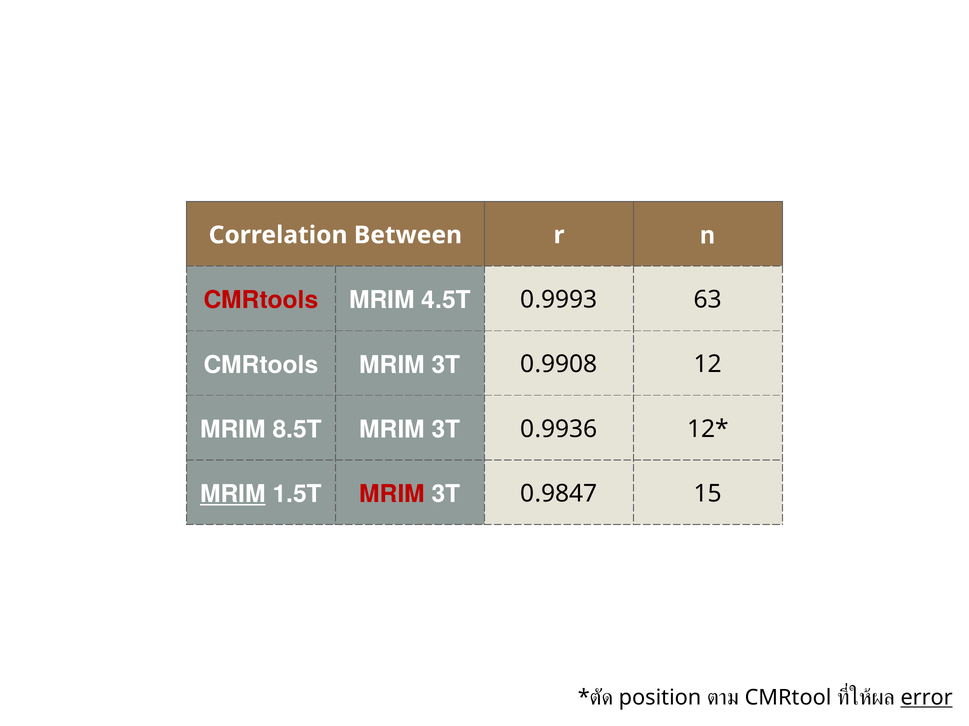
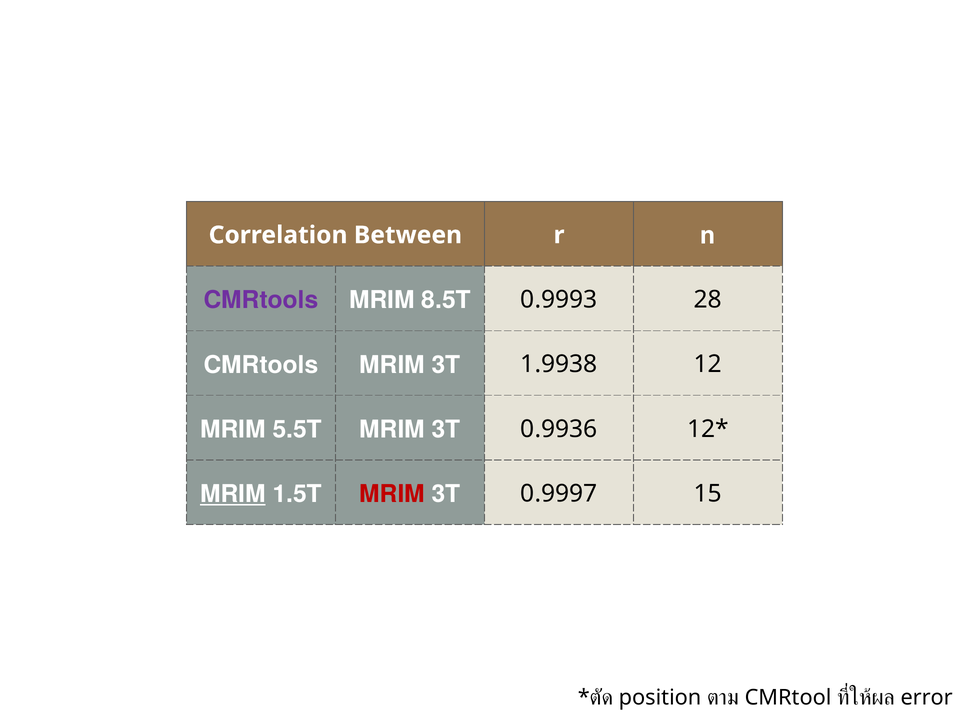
CMRtools at (261, 301) colour: red -> purple
4.5T: 4.5T -> 8.5T
63: 63 -> 28
0.9908: 0.9908 -> 1.9938
8.5T: 8.5T -> 5.5T
0.9847: 0.9847 -> 0.9997
error underline: present -> none
